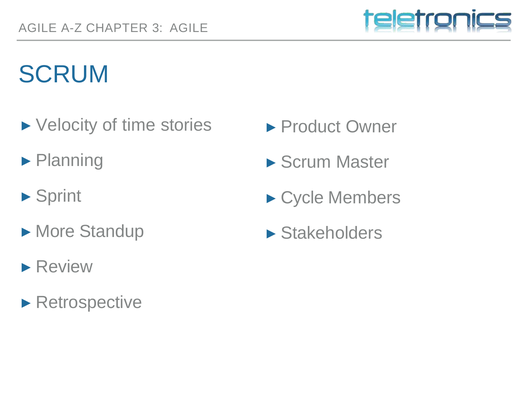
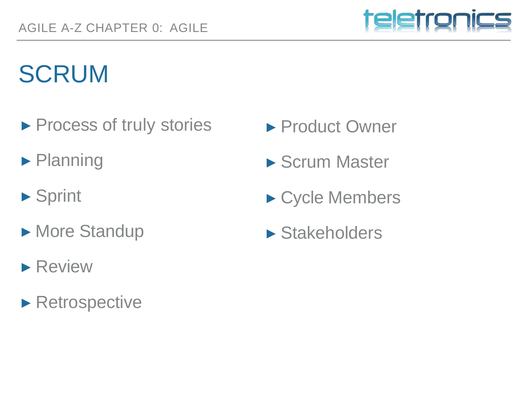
3: 3 -> 0
Velocity: Velocity -> Process
time: time -> truly
